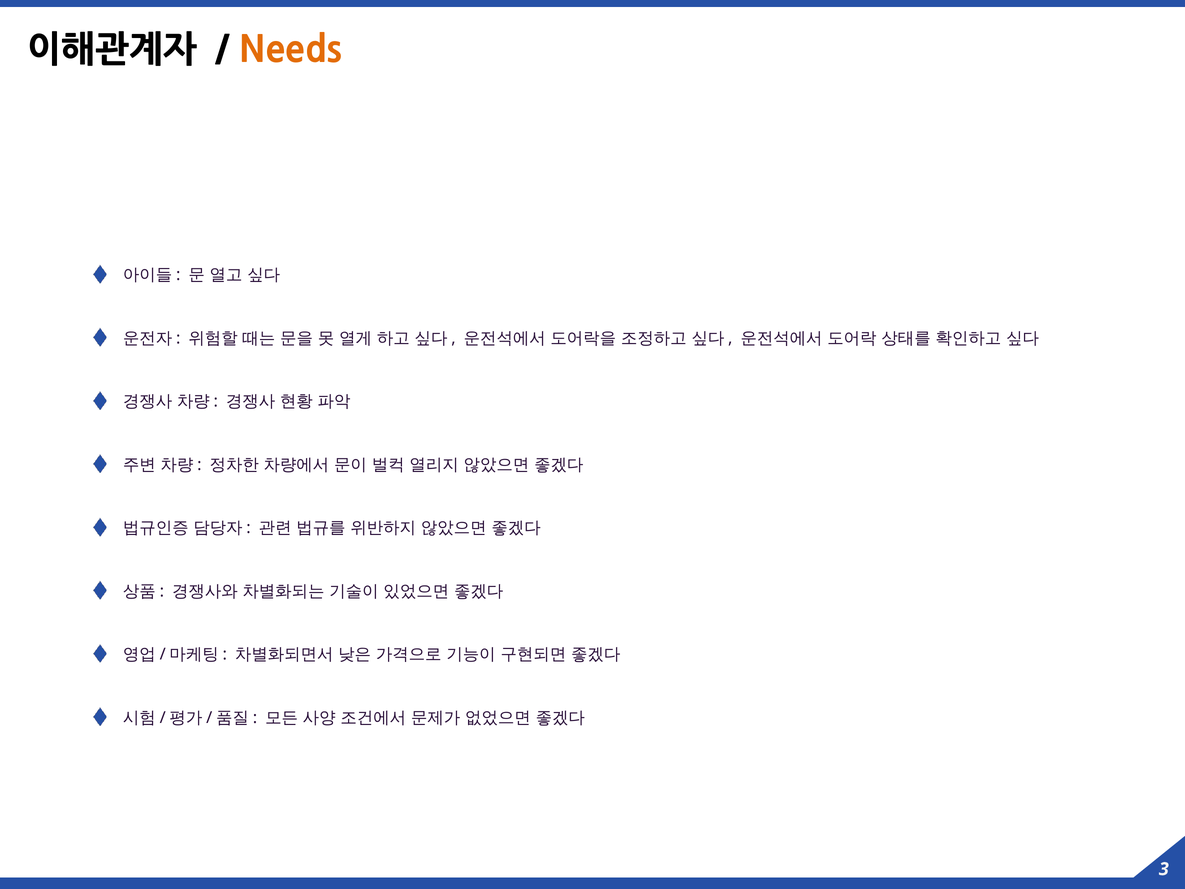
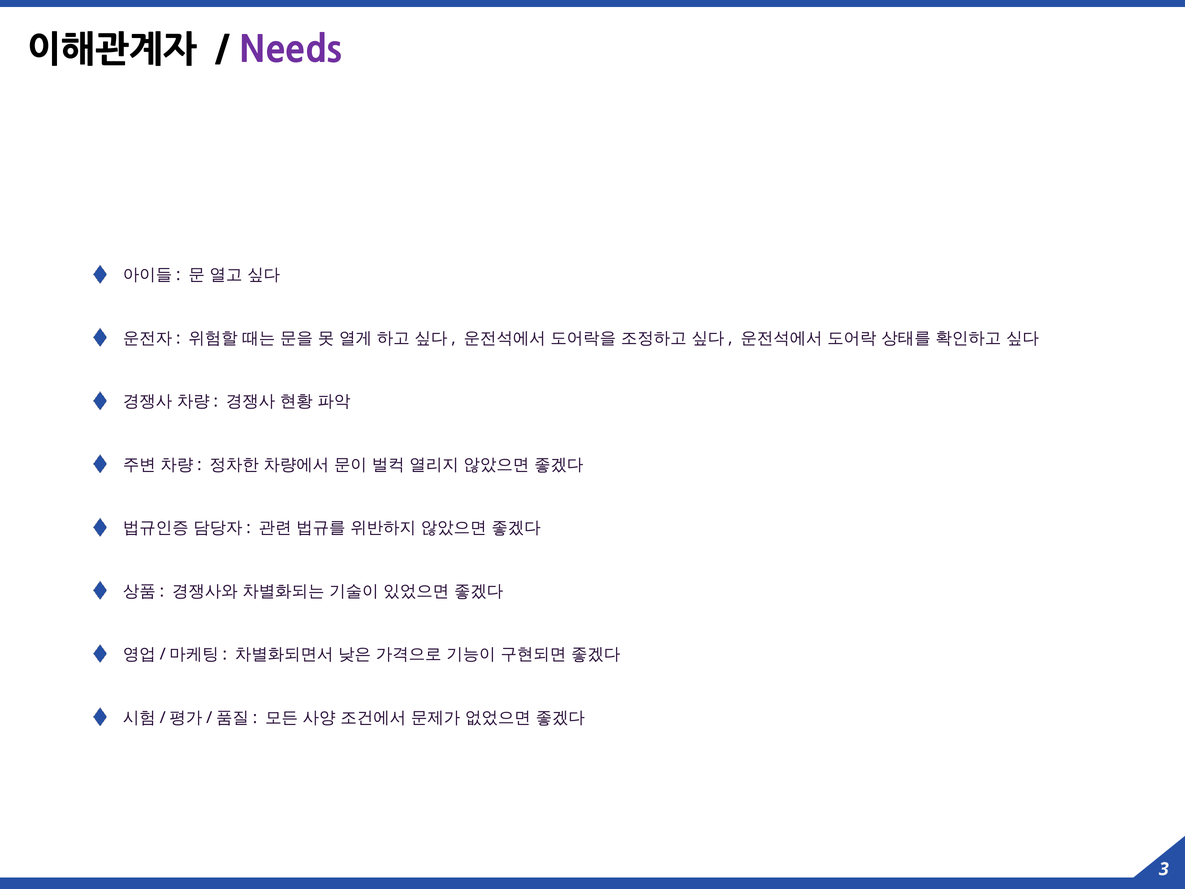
Needs colour: orange -> purple
